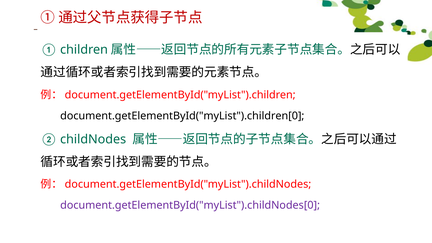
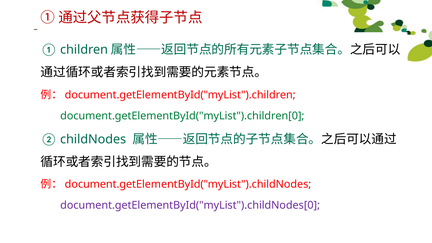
document.getElementById("myList").children[0 colour: black -> green
